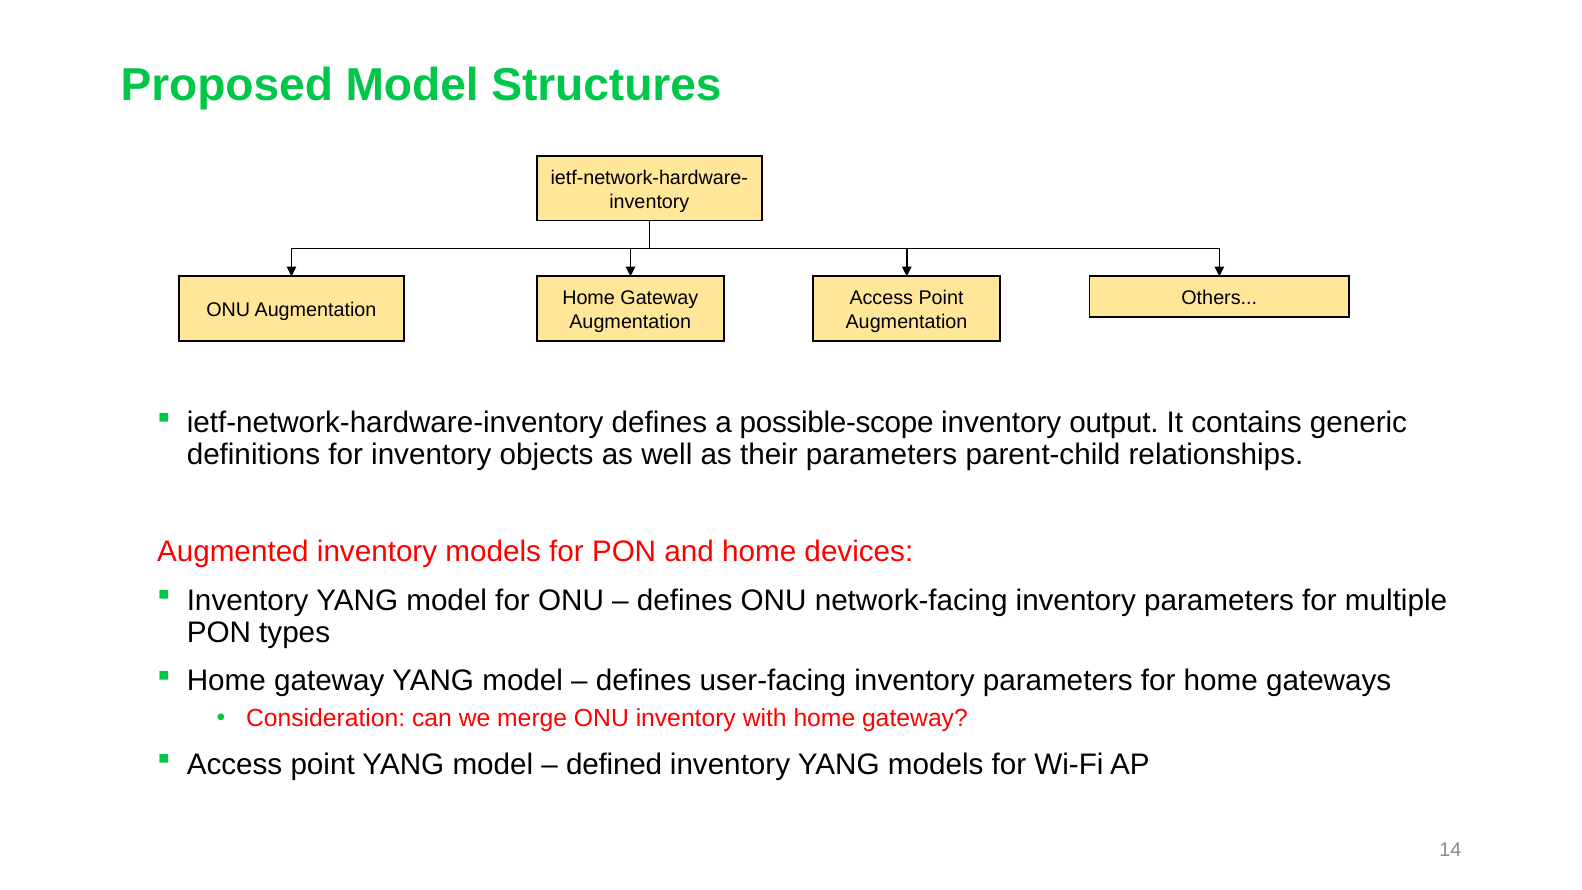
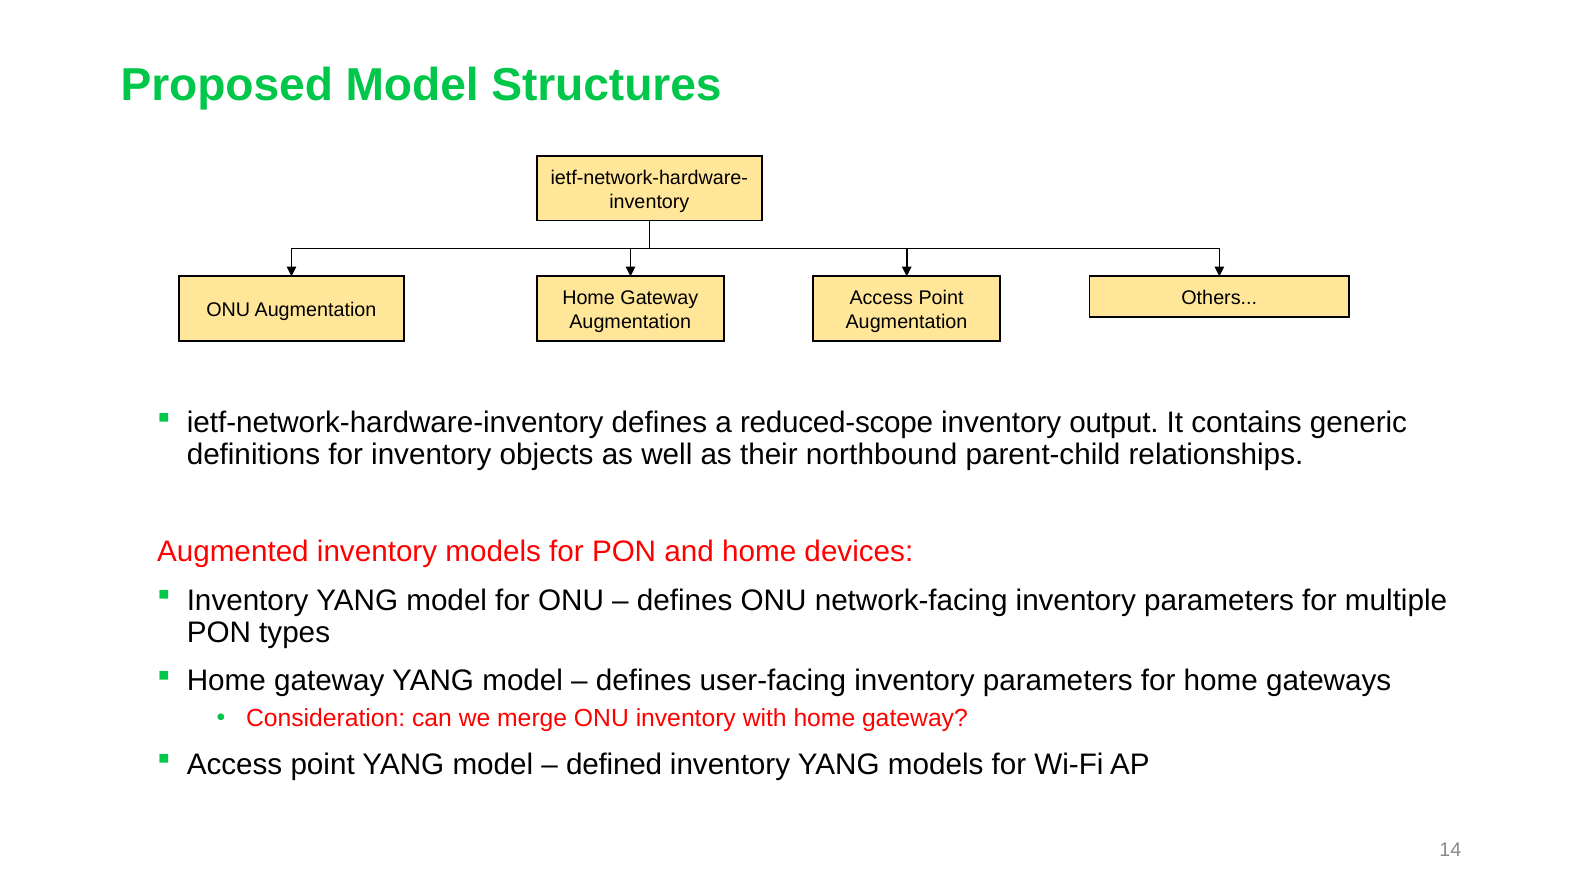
possible-scope: possible-scope -> reduced-scope
their parameters: parameters -> northbound
